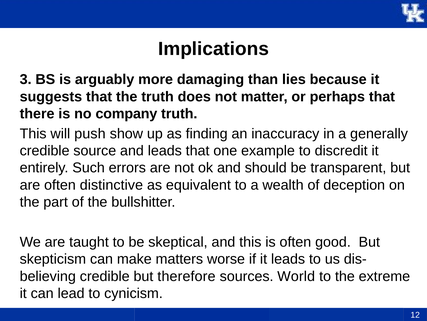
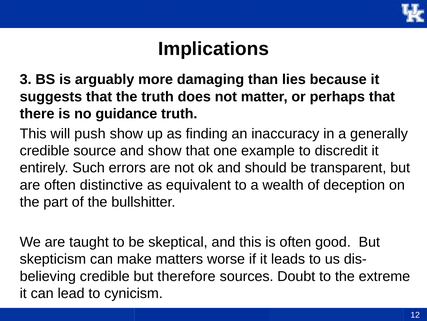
company: company -> guidance
and leads: leads -> show
World: World -> Doubt
